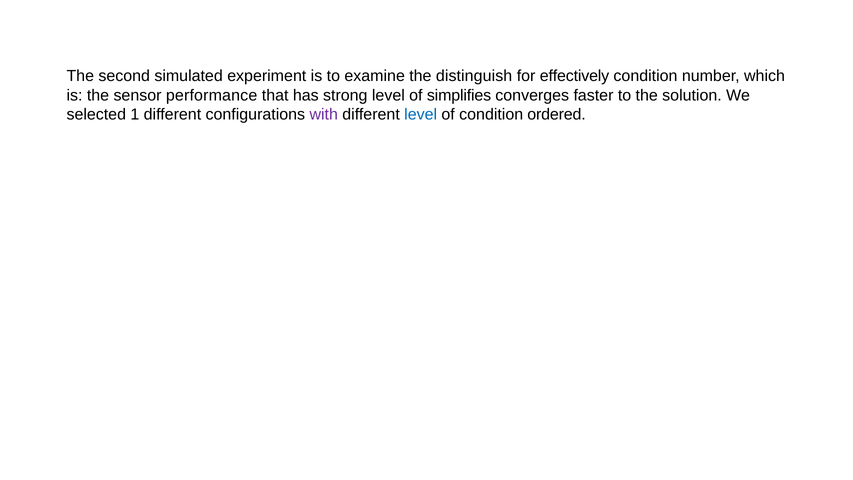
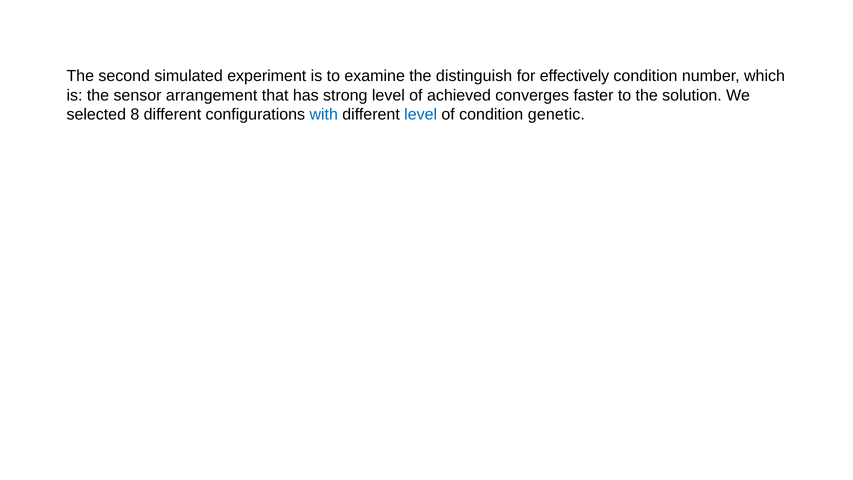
performance: performance -> arrangement
simplifies: simplifies -> achieved
1: 1 -> 8
with colour: purple -> blue
ordered: ordered -> genetic
